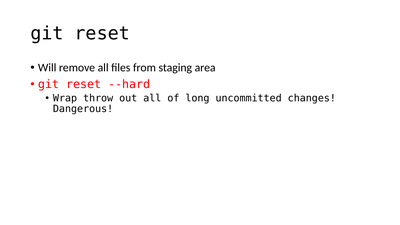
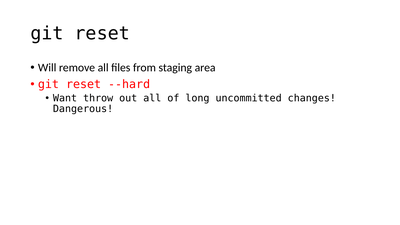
Wrap: Wrap -> Want
